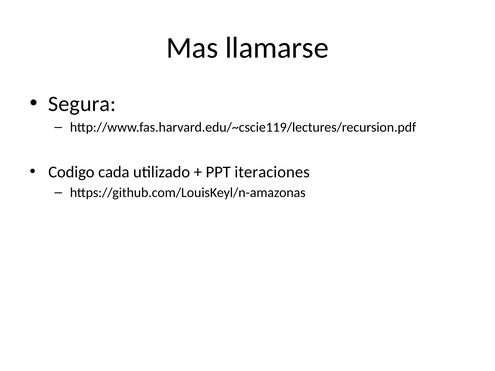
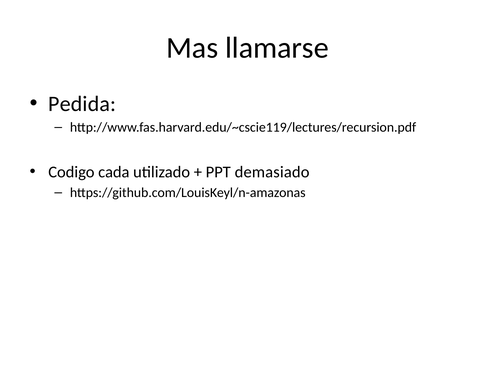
Segura: Segura -> Pedida
iteraciones: iteraciones -> demasiado
